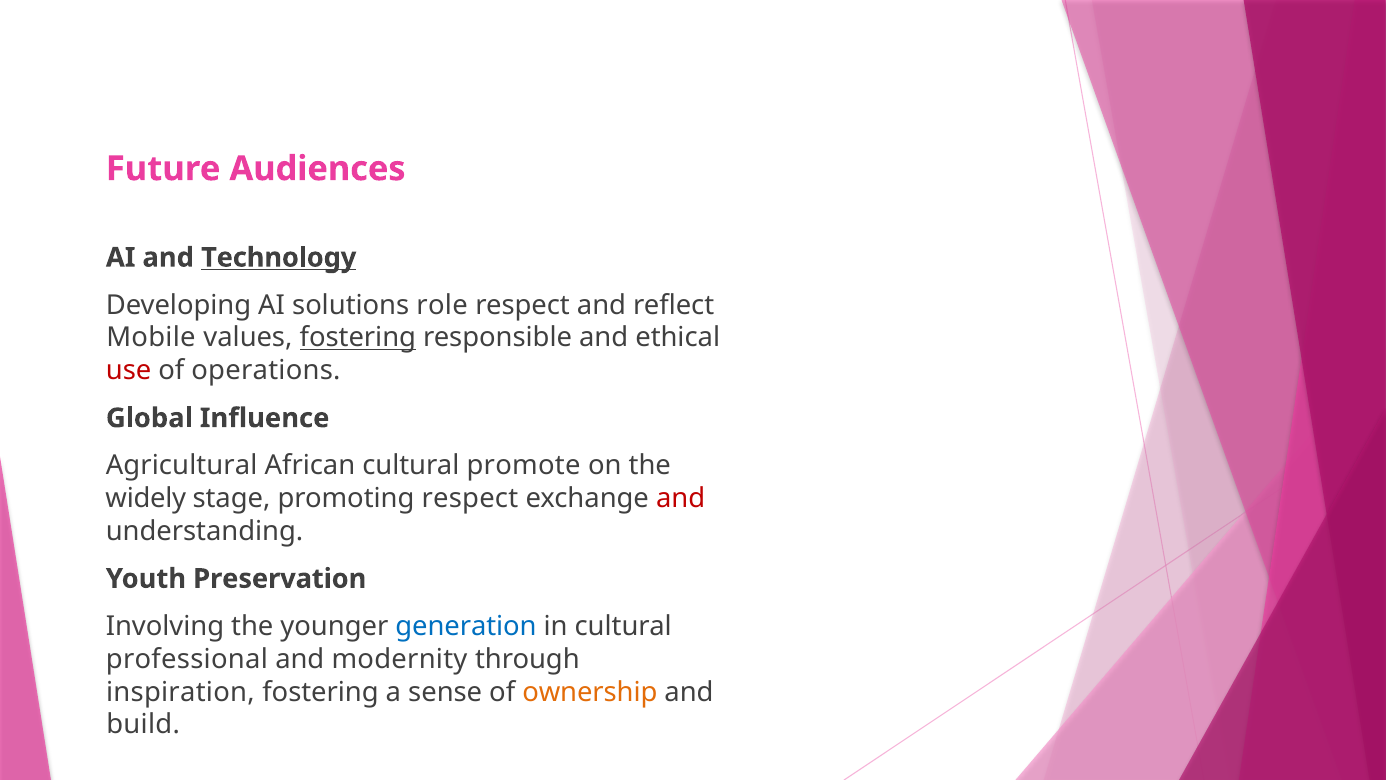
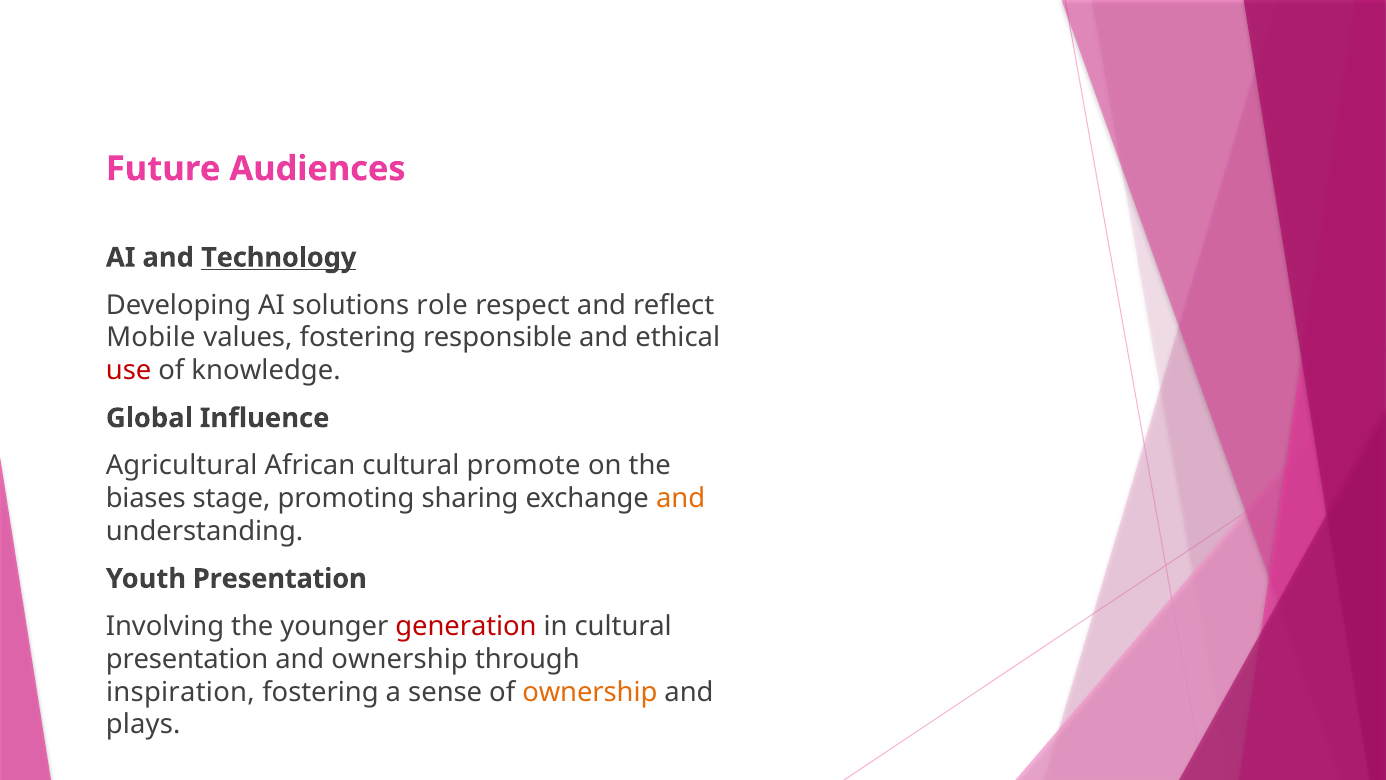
fostering at (358, 338) underline: present -> none
operations: operations -> knowledge
widely: widely -> biases
promoting respect: respect -> sharing
and at (681, 498) colour: red -> orange
Youth Preservation: Preservation -> Presentation
generation colour: blue -> red
professional at (187, 659): professional -> presentation
and modernity: modernity -> ownership
build: build -> plays
